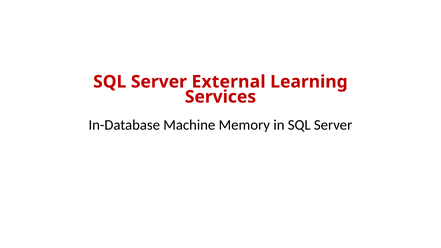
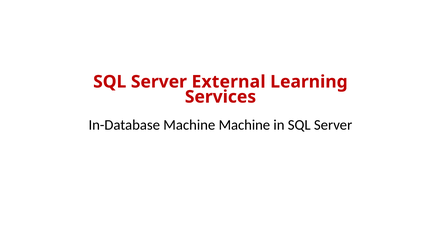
Machine Memory: Memory -> Machine
